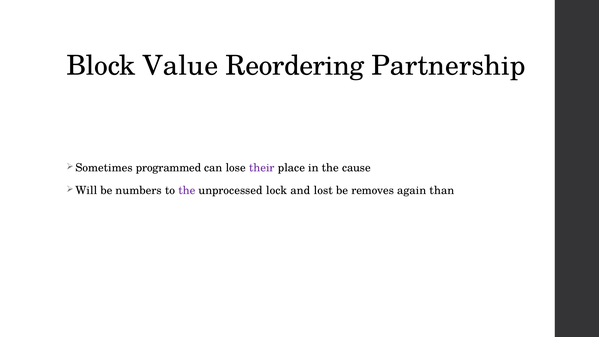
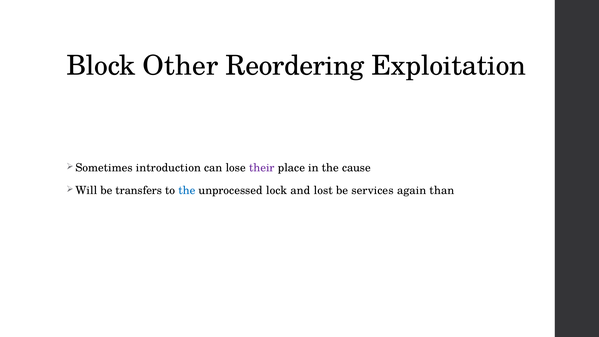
Value: Value -> Other
Partnership: Partnership -> Exploitation
programmed: programmed -> introduction
numbers: numbers -> transfers
the at (187, 190) colour: purple -> blue
removes: removes -> services
